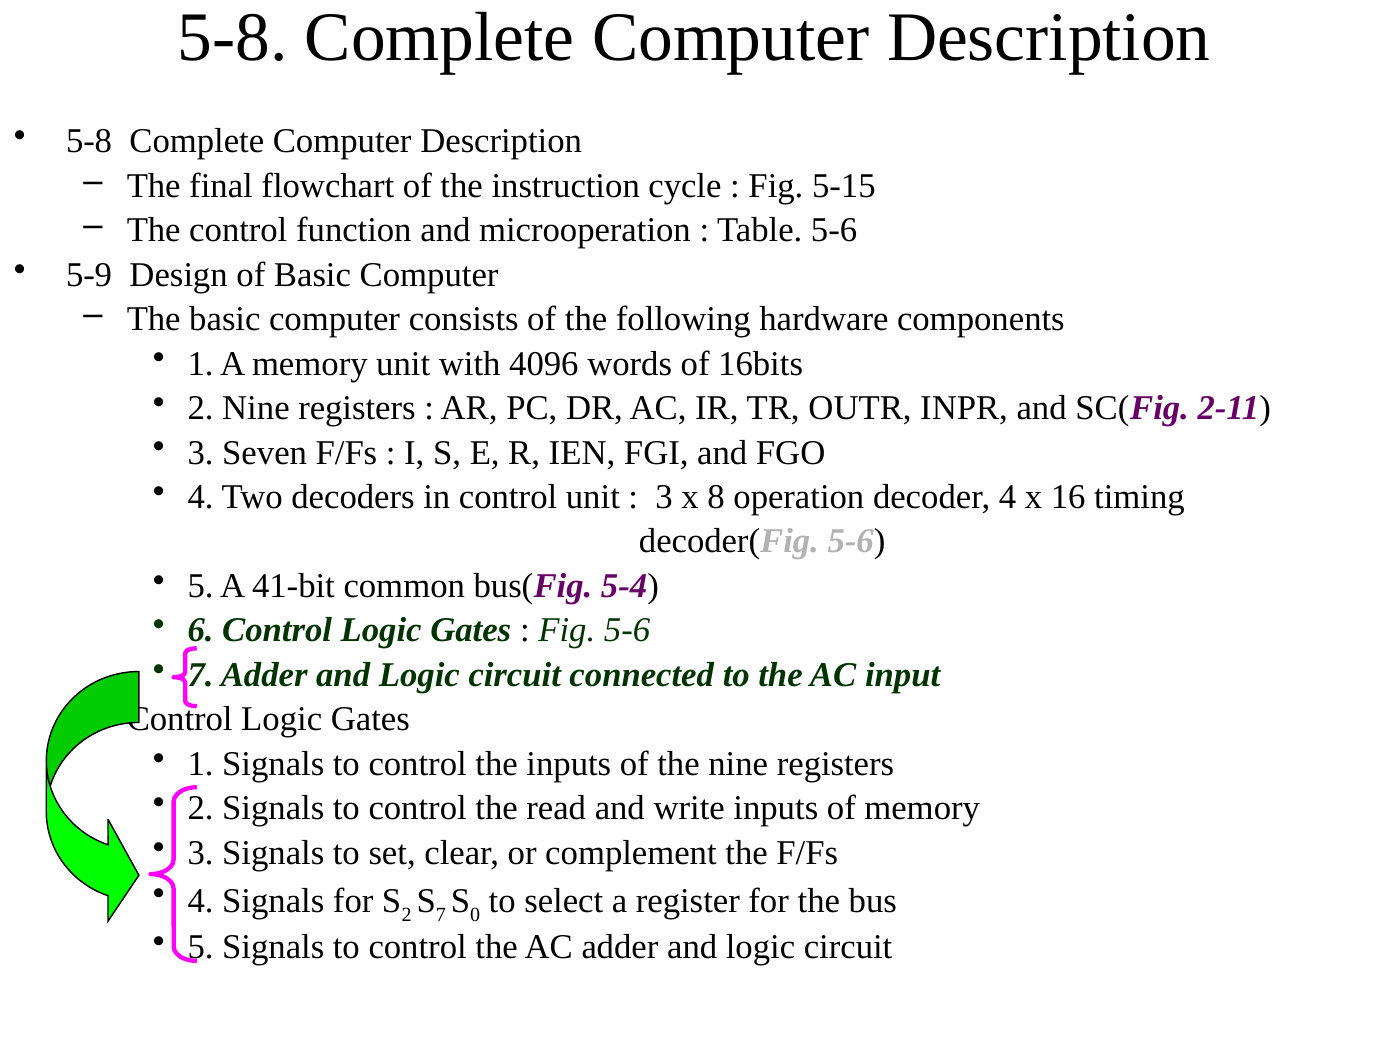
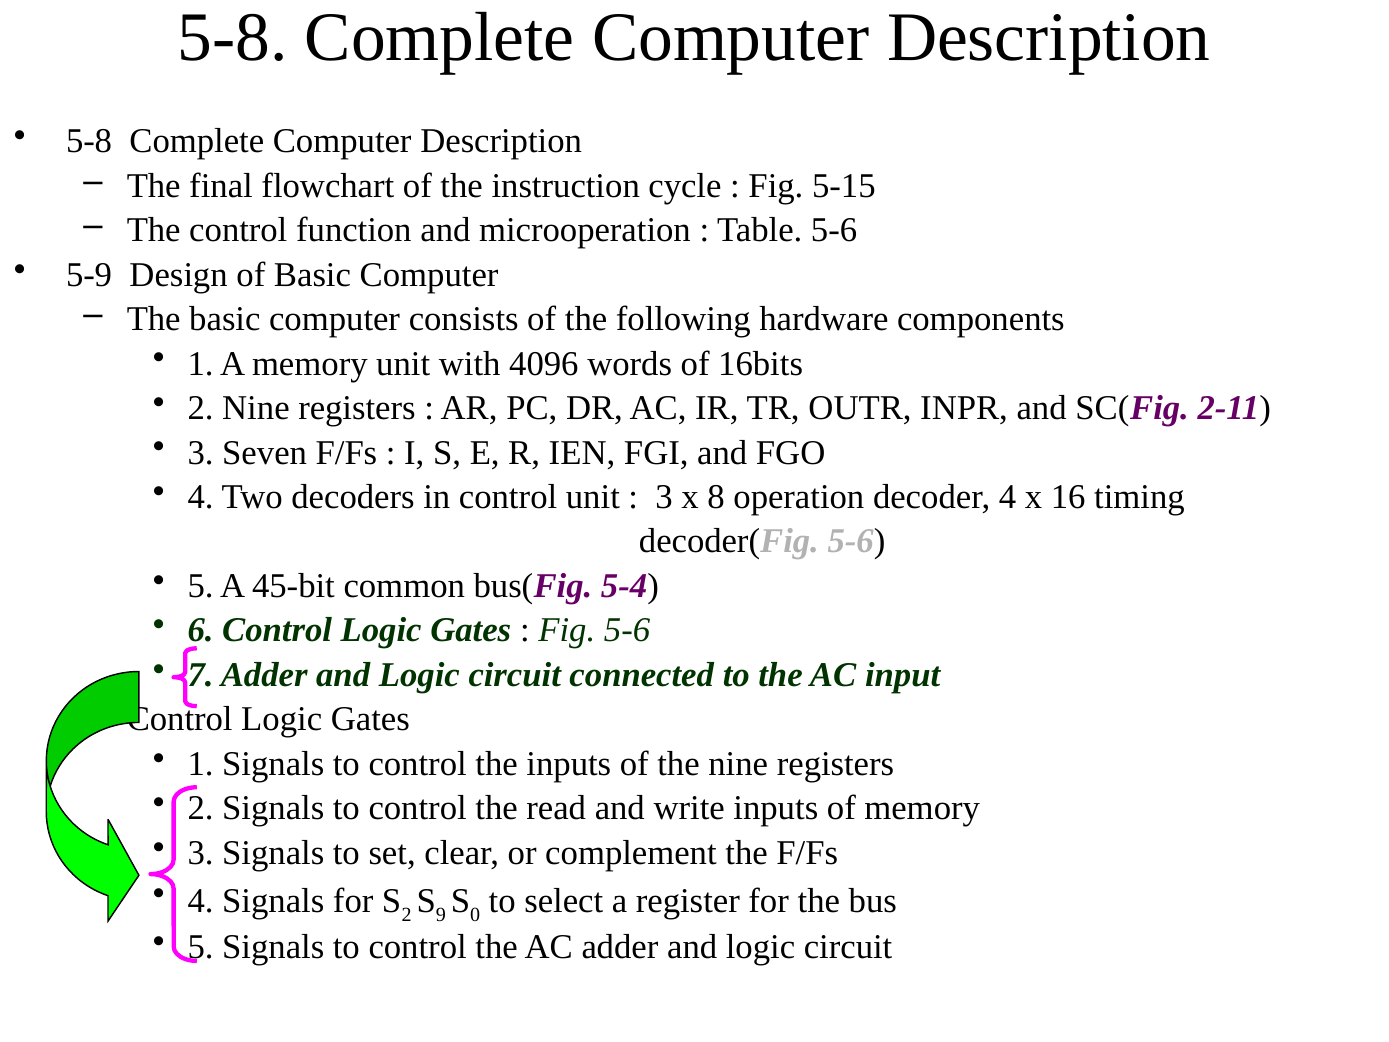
41-bit: 41-bit -> 45-bit
S 7: 7 -> 9
